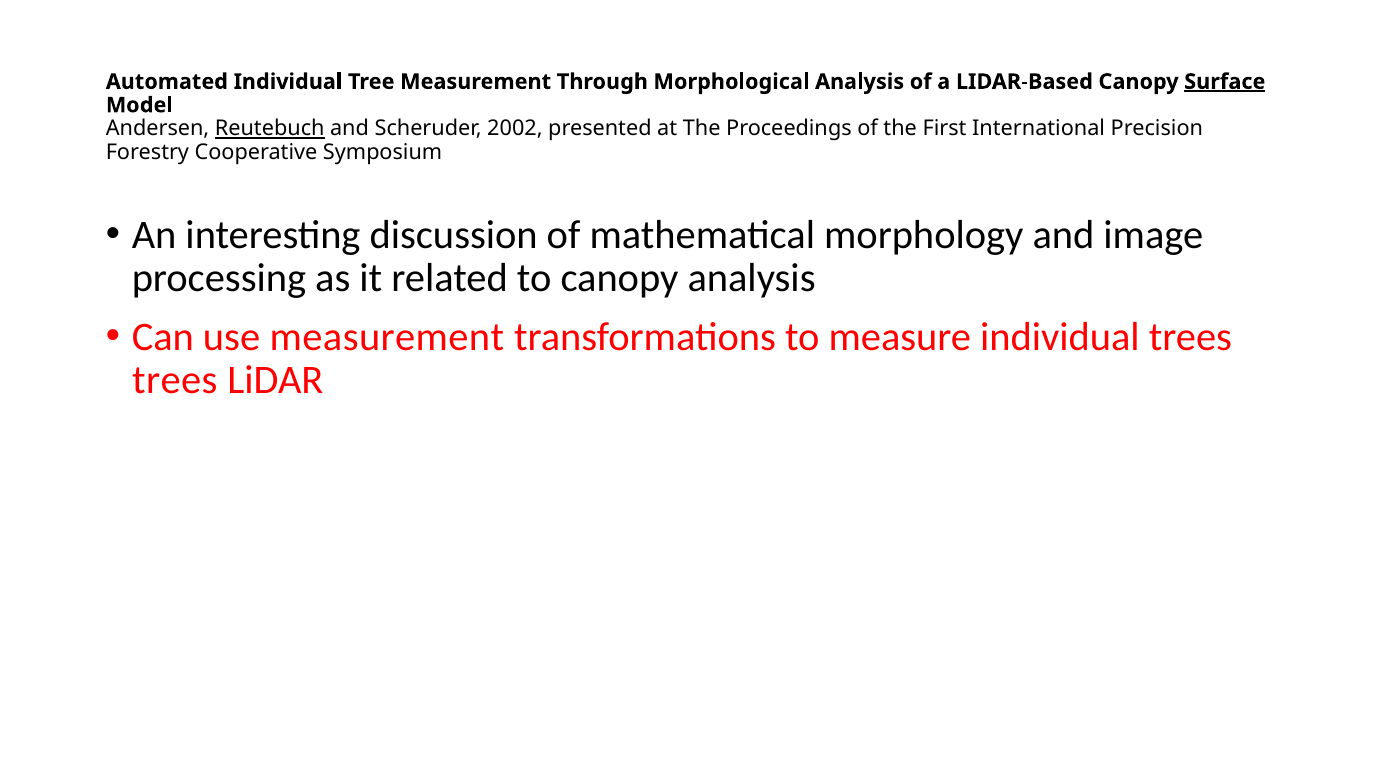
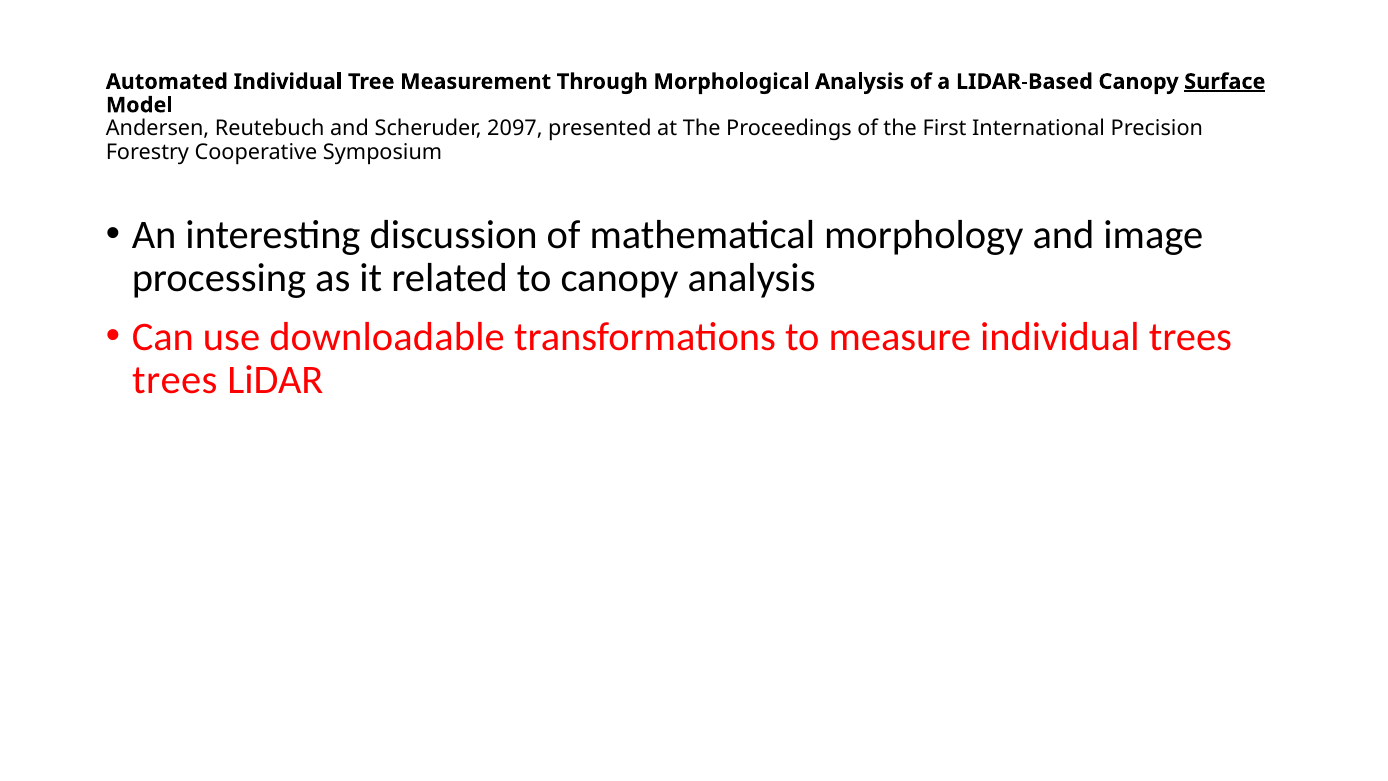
Reutebuch underline: present -> none
2002: 2002 -> 2097
use measurement: measurement -> downloadable
